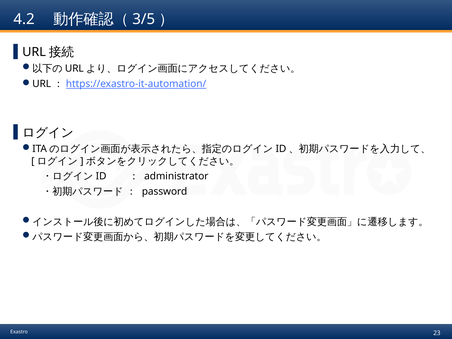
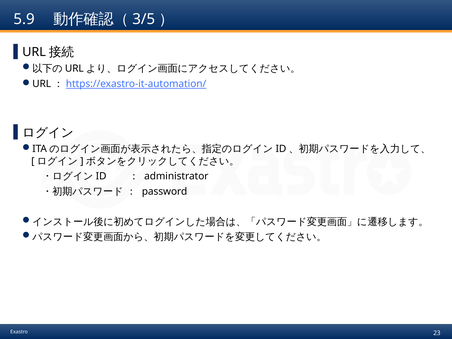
4.2: 4.2 -> 5.9
